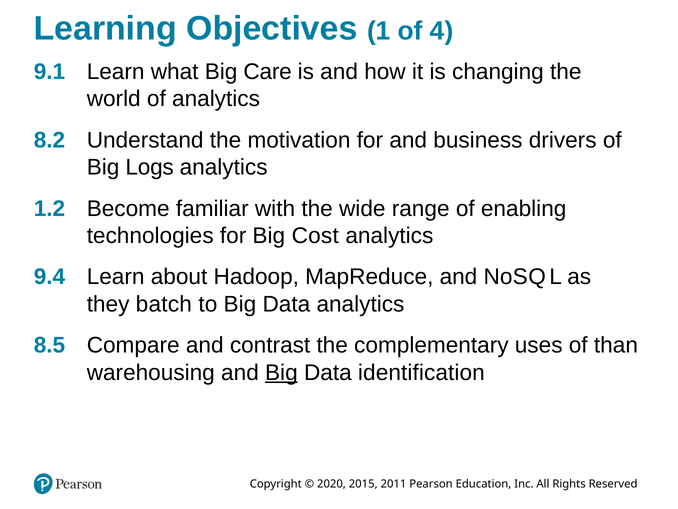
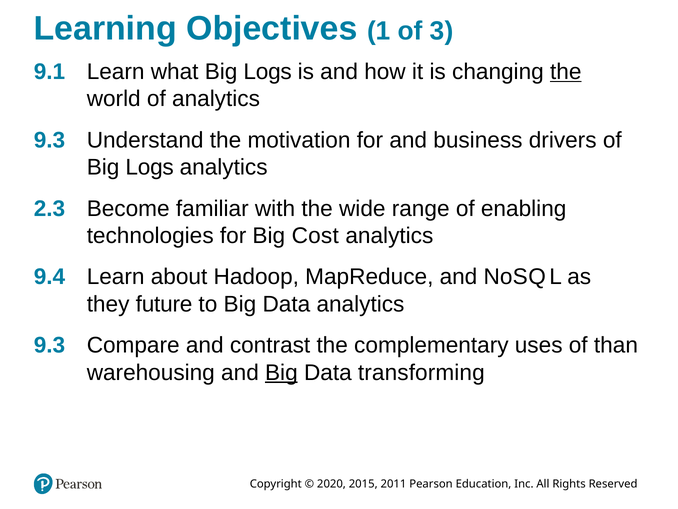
4: 4 -> 3
what Big Care: Care -> Logs
the at (566, 72) underline: none -> present
8.2 at (49, 140): 8.2 -> 9.3
1.2: 1.2 -> 2.3
batch: batch -> future
8.5 at (49, 345): 8.5 -> 9.3
identification: identification -> transforming
